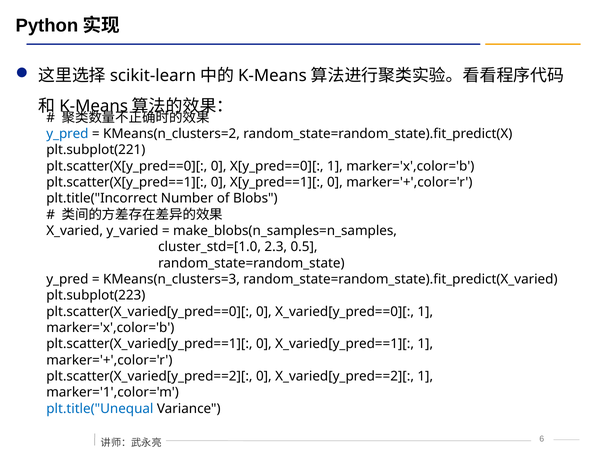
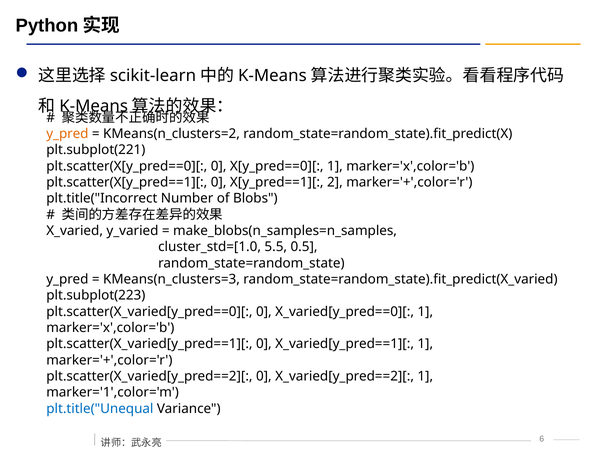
y_pred at (67, 134) colour: blue -> orange
X[y_pred==1][ 0: 0 -> 2
2.3: 2.3 -> 5.5
